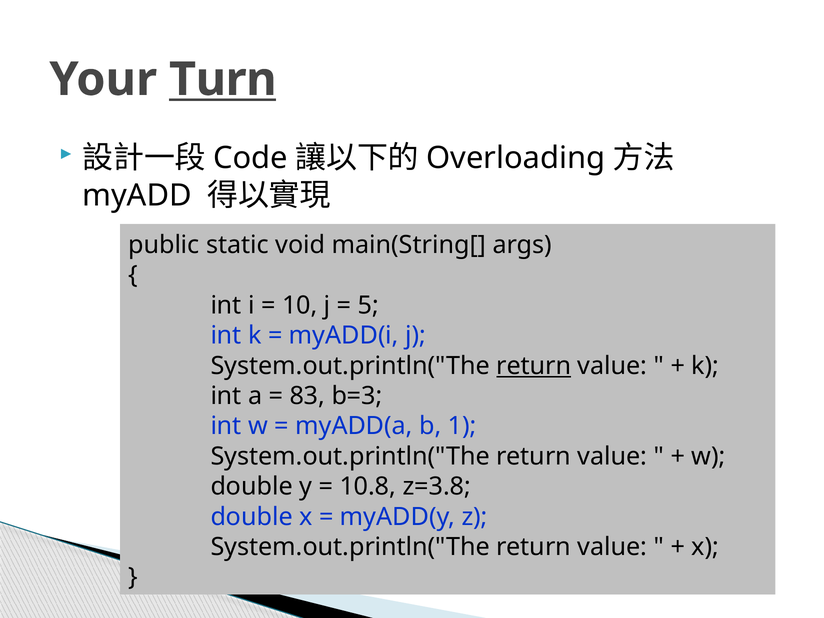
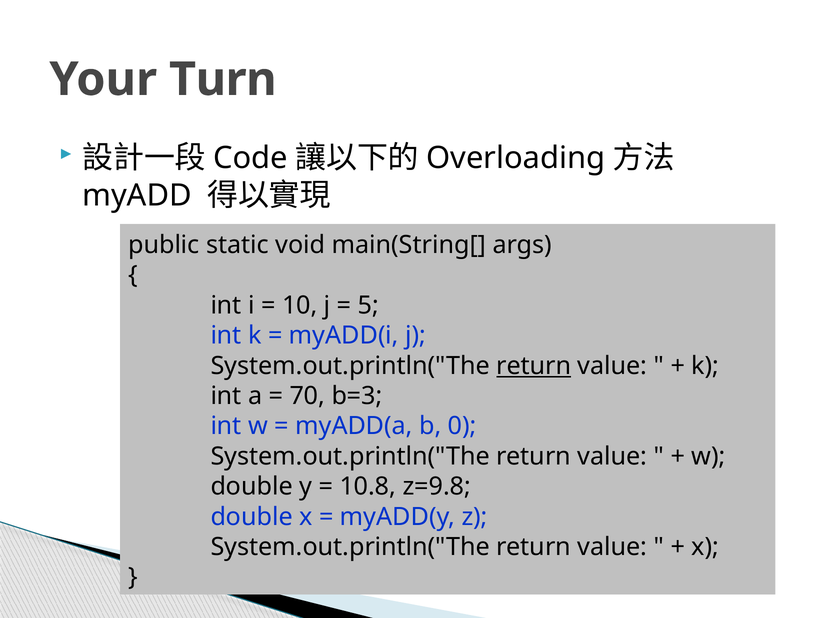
Turn underline: present -> none
83: 83 -> 70
1: 1 -> 0
z=3.8: z=3.8 -> z=9.8
